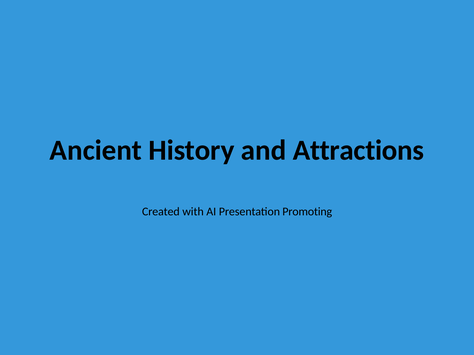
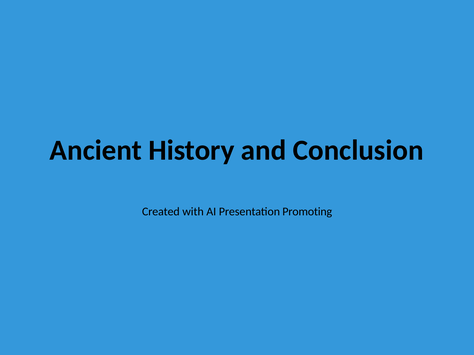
Attractions: Attractions -> Conclusion
